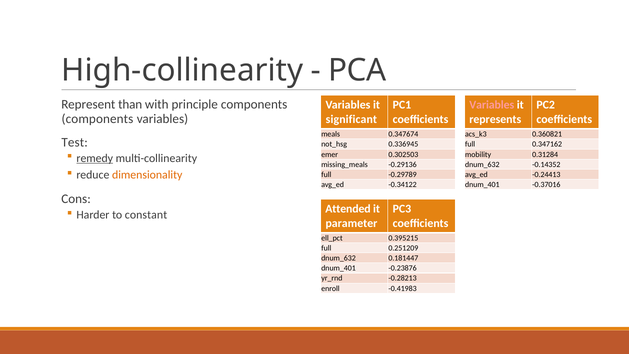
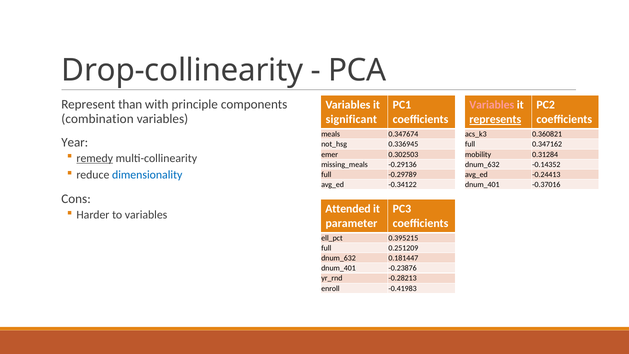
High-collinearity: High-collinearity -> Drop-collinearity
components at (97, 119): components -> combination
represents underline: none -> present
Test: Test -> Year
dimensionality colour: orange -> blue
to constant: constant -> variables
